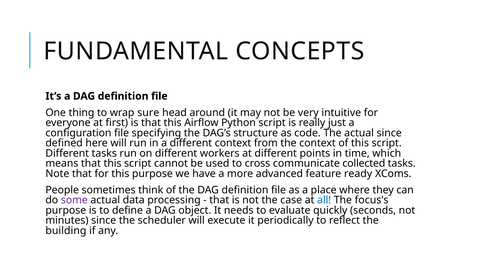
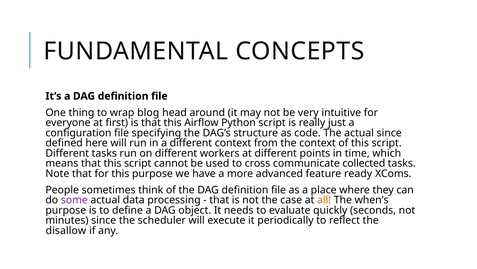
sure: sure -> blog
all colour: blue -> orange
focus’s: focus’s -> when’s
building: building -> disallow
